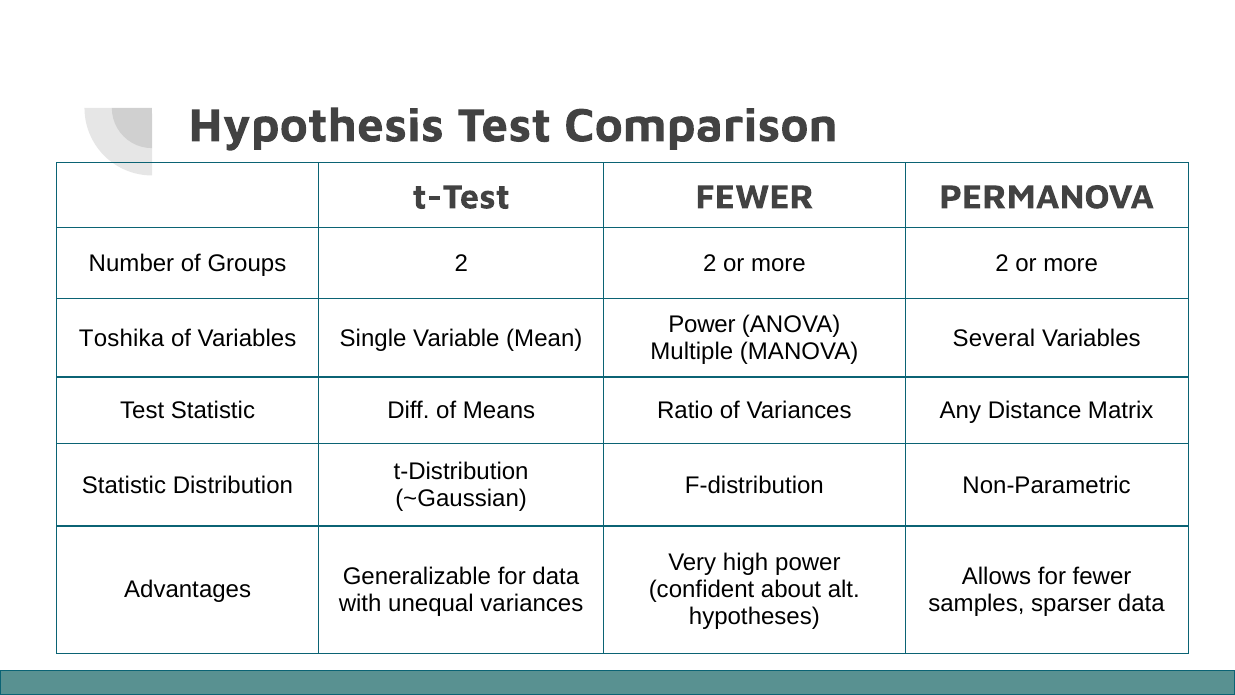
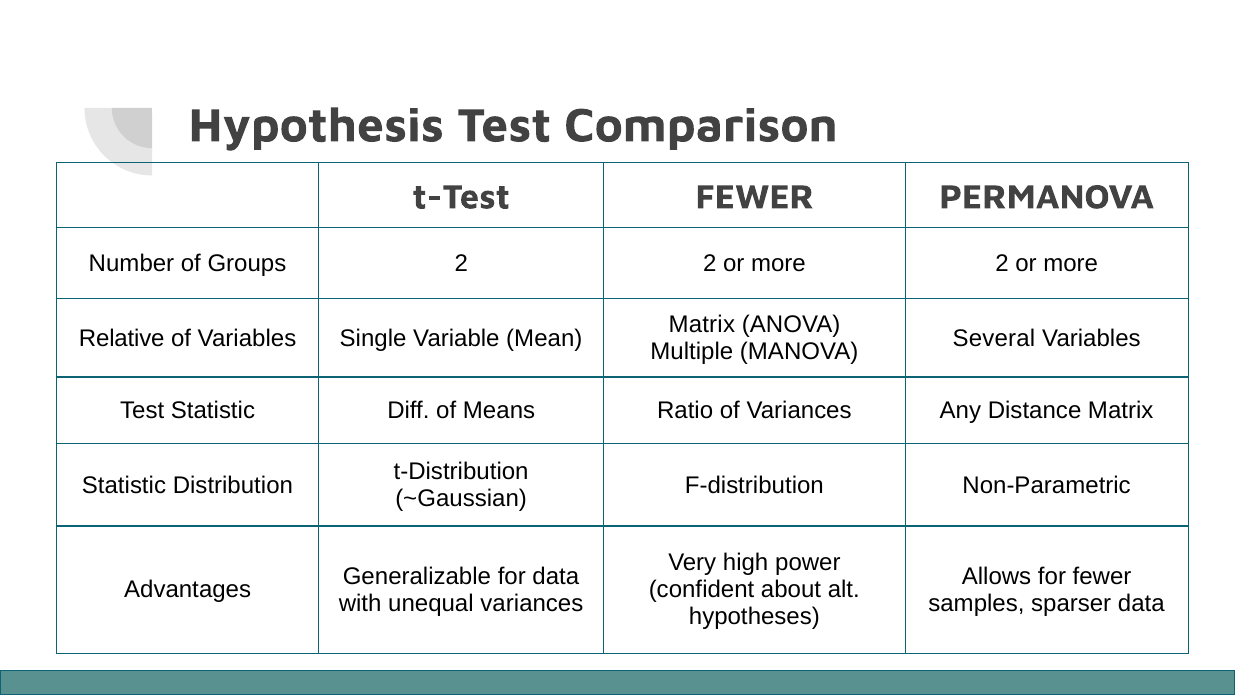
Power at (702, 324): Power -> Matrix
Toshika: Toshika -> Relative
